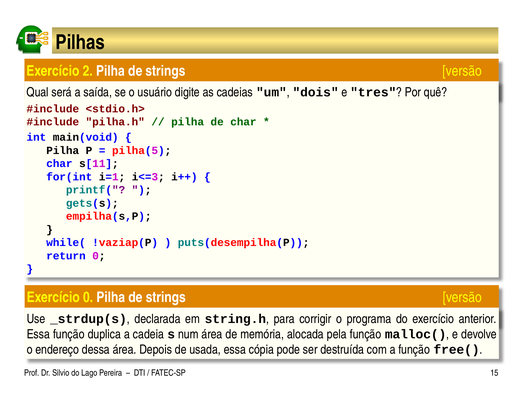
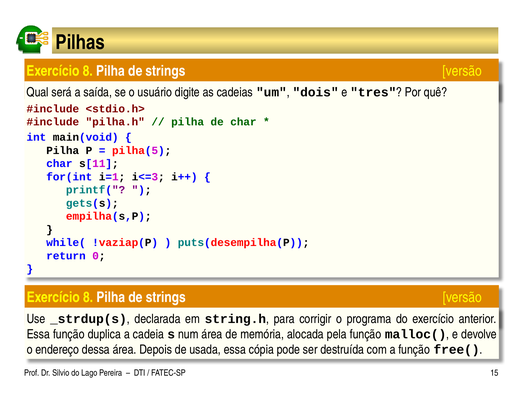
2 at (88, 71): 2 -> 8
0 at (88, 297): 0 -> 8
